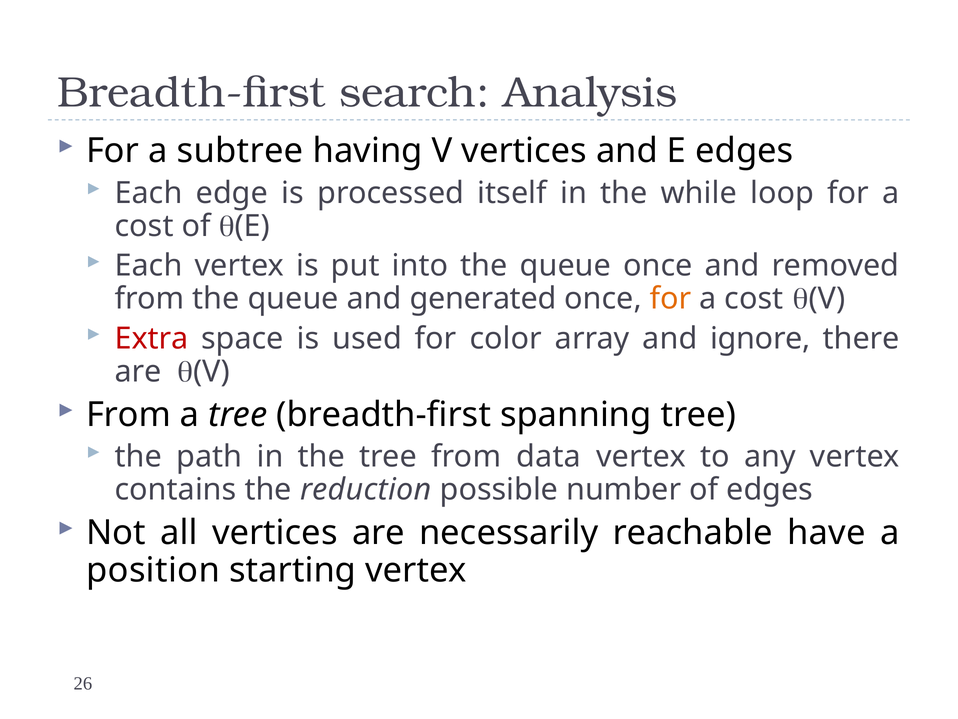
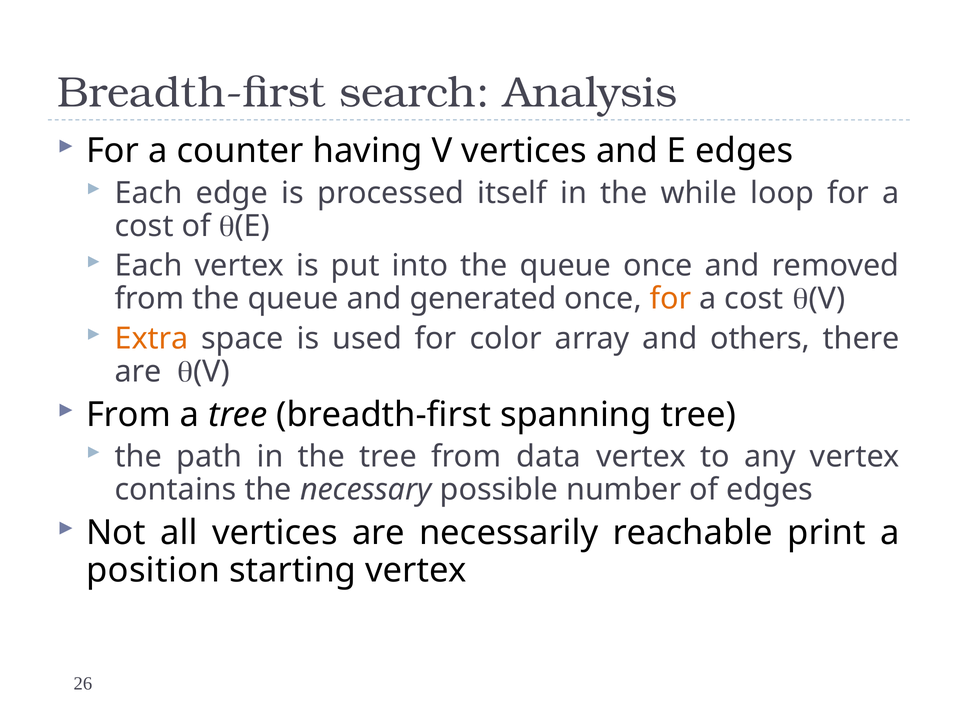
subtree: subtree -> counter
Extra colour: red -> orange
ignore: ignore -> others
reduction: reduction -> necessary
have: have -> print
